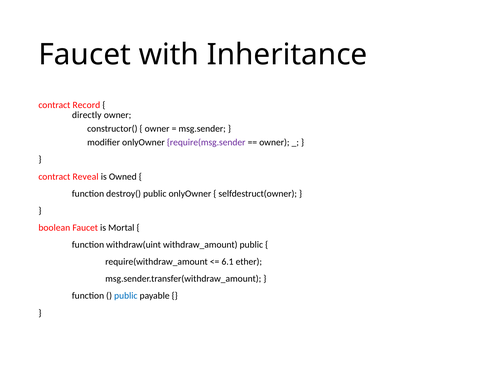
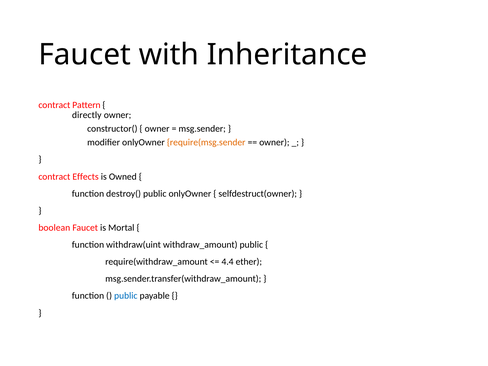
Record: Record -> Pattern
require(msg.sender colour: purple -> orange
Reveal: Reveal -> Effects
6.1: 6.1 -> 4.4
